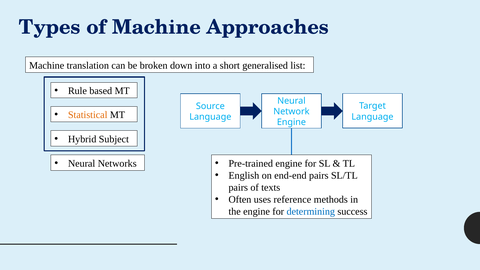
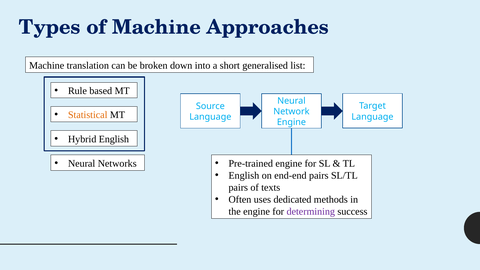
Hybrid Subject: Subject -> English
reference: reference -> dedicated
determining colour: blue -> purple
